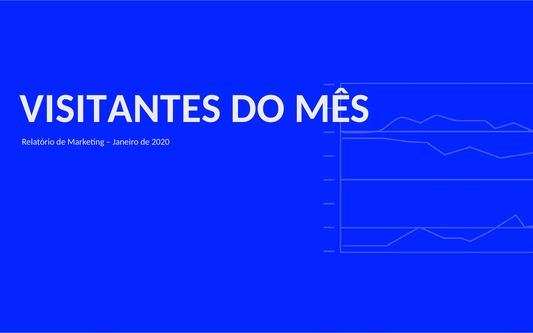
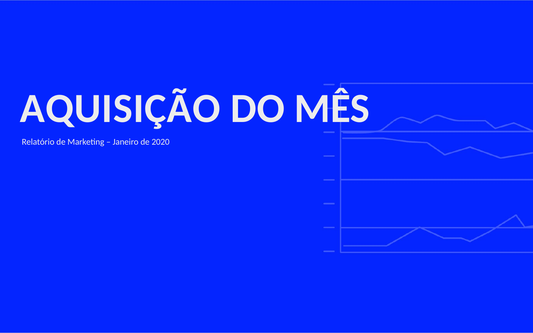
VISITANTES: VISITANTES -> AQUISIÇÃO
